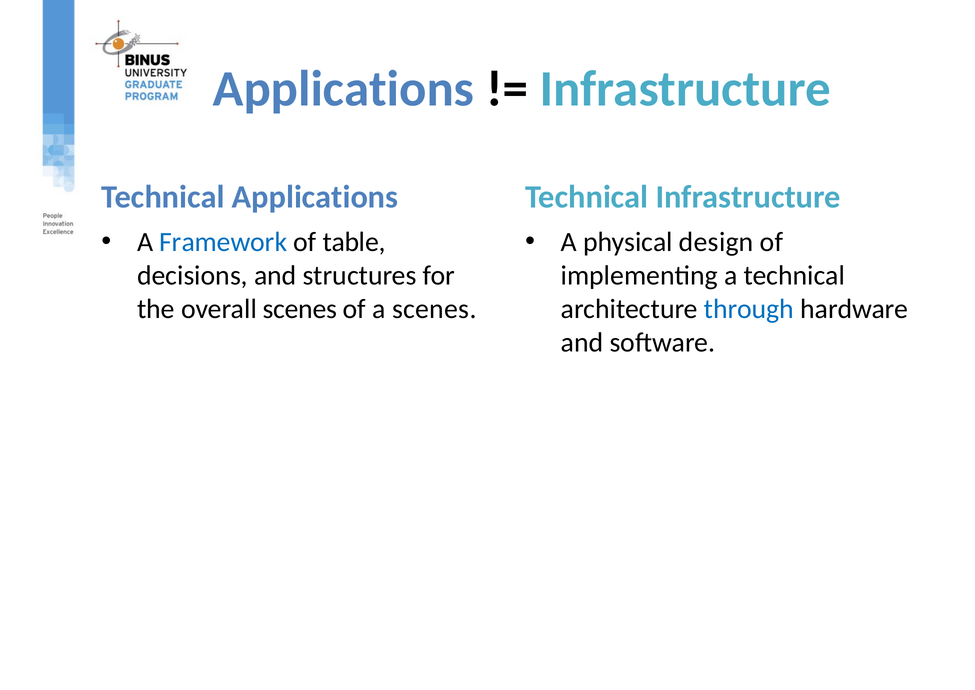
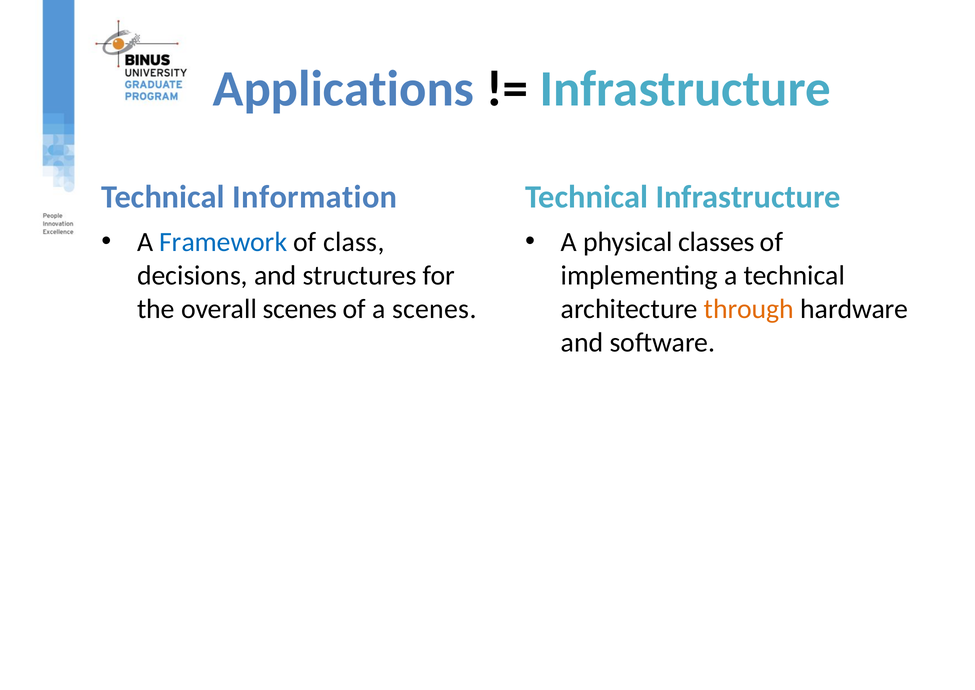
Technical Applications: Applications -> Information
table: table -> class
design: design -> classes
through colour: blue -> orange
